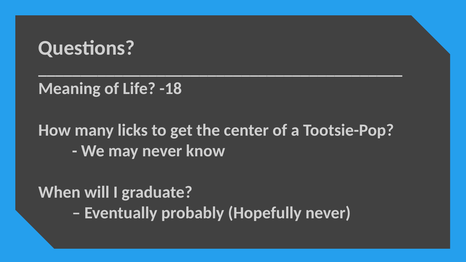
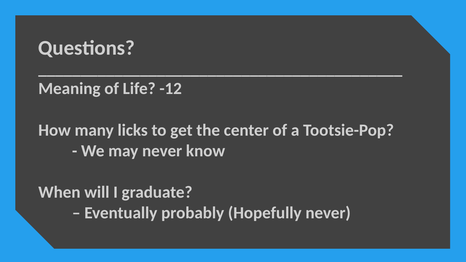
-18: -18 -> -12
